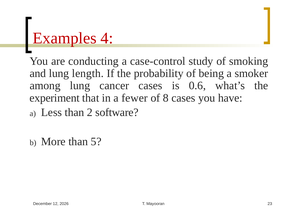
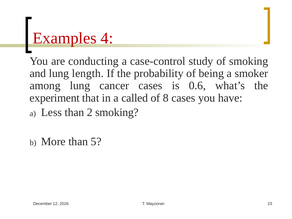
fewer: fewer -> called
2 software: software -> smoking
